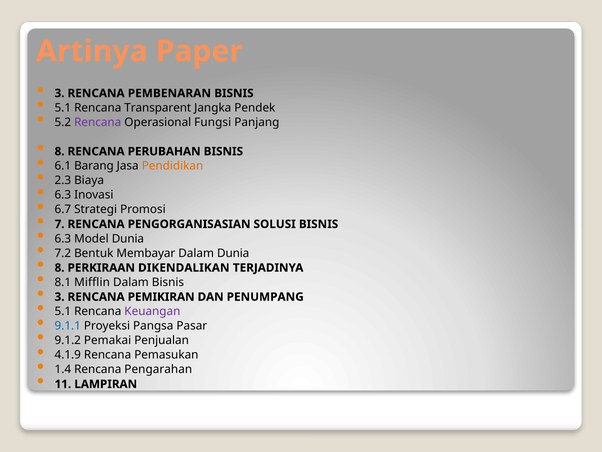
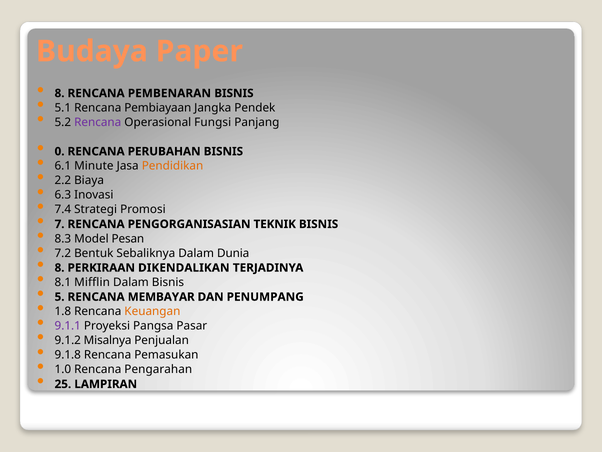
Artinya: Artinya -> Budaya
3 at (60, 93): 3 -> 8
Transparent: Transparent -> Pembiayaan
8 at (60, 151): 8 -> 0
Barang: Barang -> Minute
2.3: 2.3 -> 2.2
6.7: 6.7 -> 7.4
SOLUSI: SOLUSI -> TEKNIK
6.3 at (63, 238): 6.3 -> 8.3
Model Dunia: Dunia -> Pesan
Membayar: Membayar -> Sebaliknya
3 at (60, 297): 3 -> 5
PEMIKIRAN: PEMIKIRAN -> MEMBAYAR
5.1 at (63, 311): 5.1 -> 1.8
Keuangan colour: purple -> orange
9.1.1 colour: blue -> purple
Pemakai: Pemakai -> Misalnya
4.1.9: 4.1.9 -> 9.1.8
1.4: 1.4 -> 1.0
11: 11 -> 25
